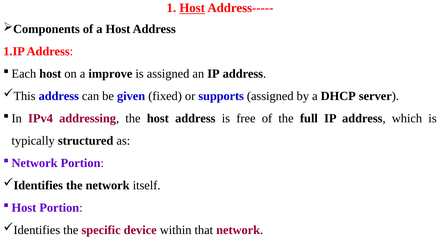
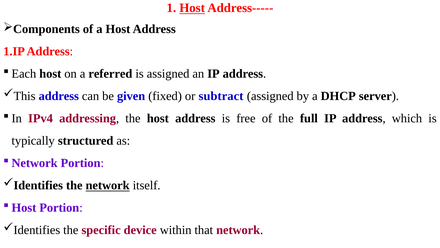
improve: improve -> referred
supports: supports -> subtract
network at (108, 185) underline: none -> present
